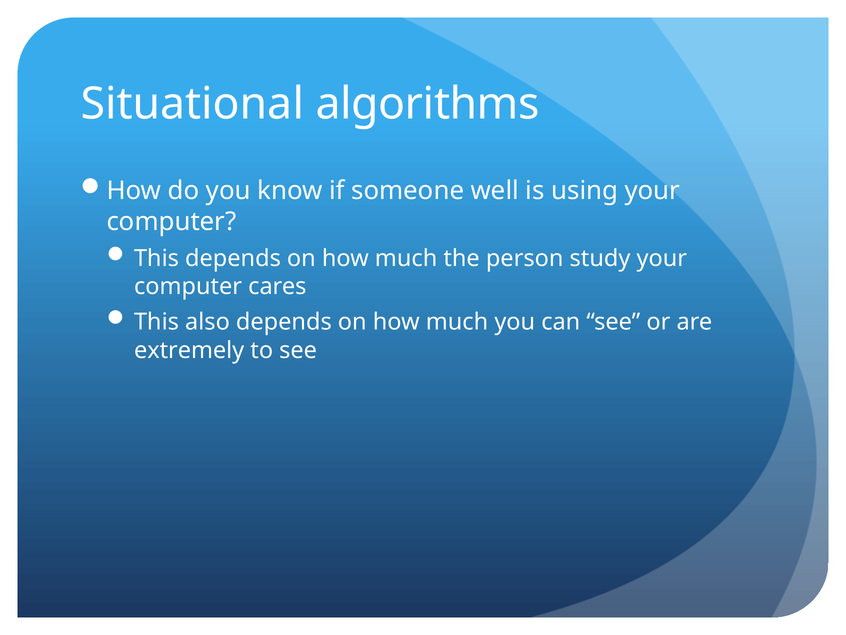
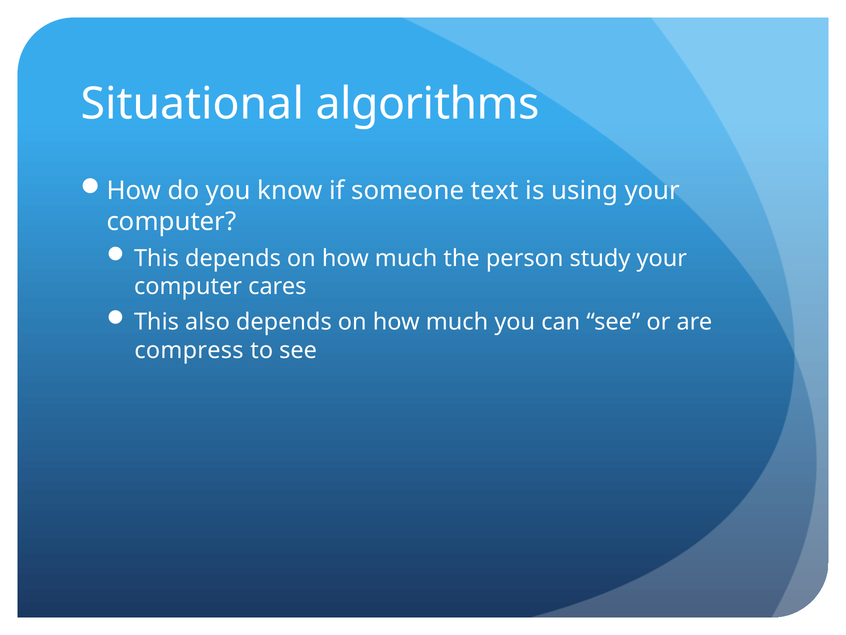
well: well -> text
extremely: extremely -> compress
